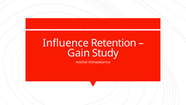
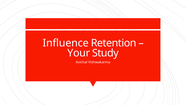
Gain: Gain -> Your
